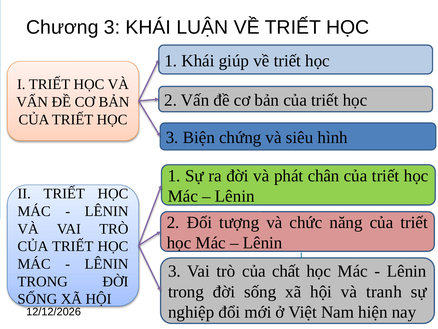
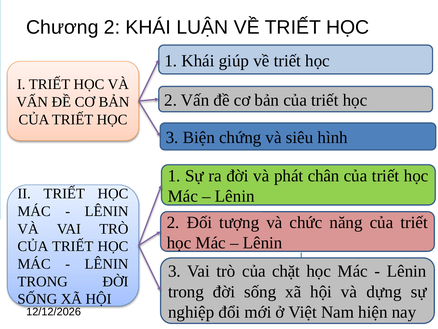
Chương 3: 3 -> 2
chất: chất -> chặt
tranh: tranh -> dựng
